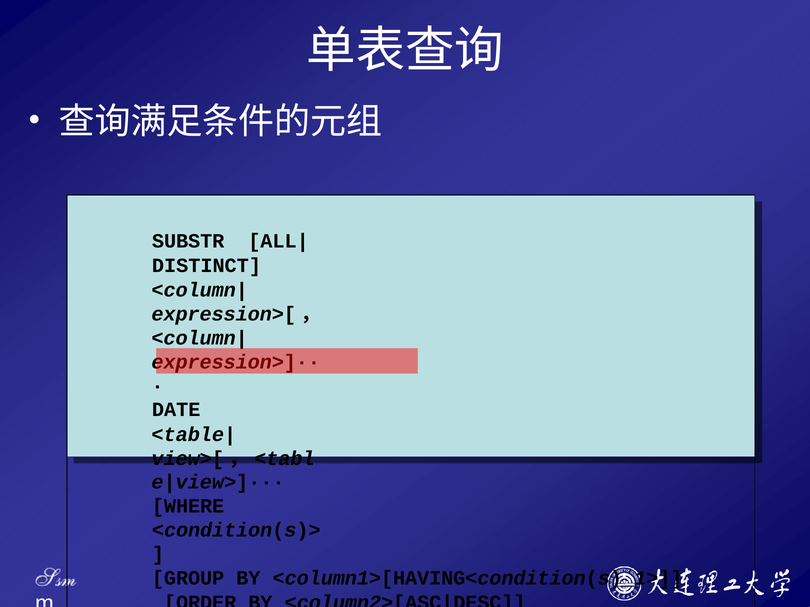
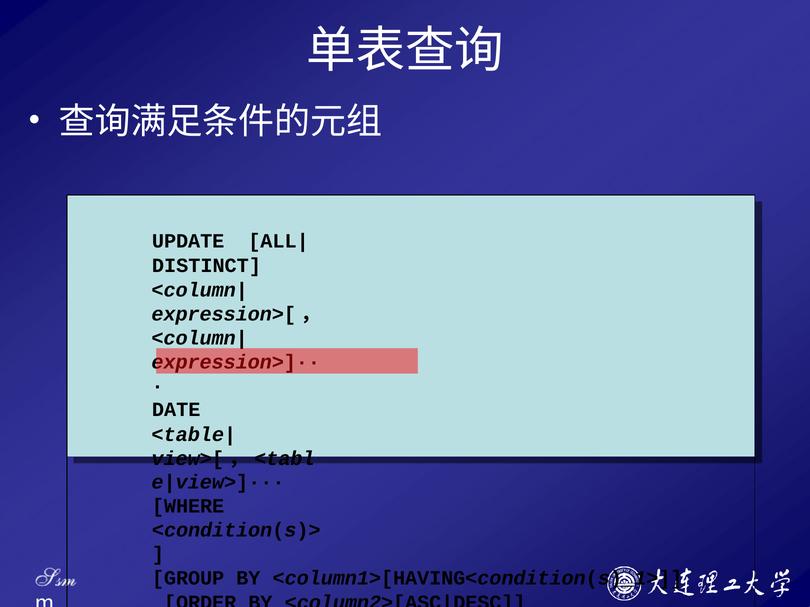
SUBSTR: SUBSTR -> UPDATE
